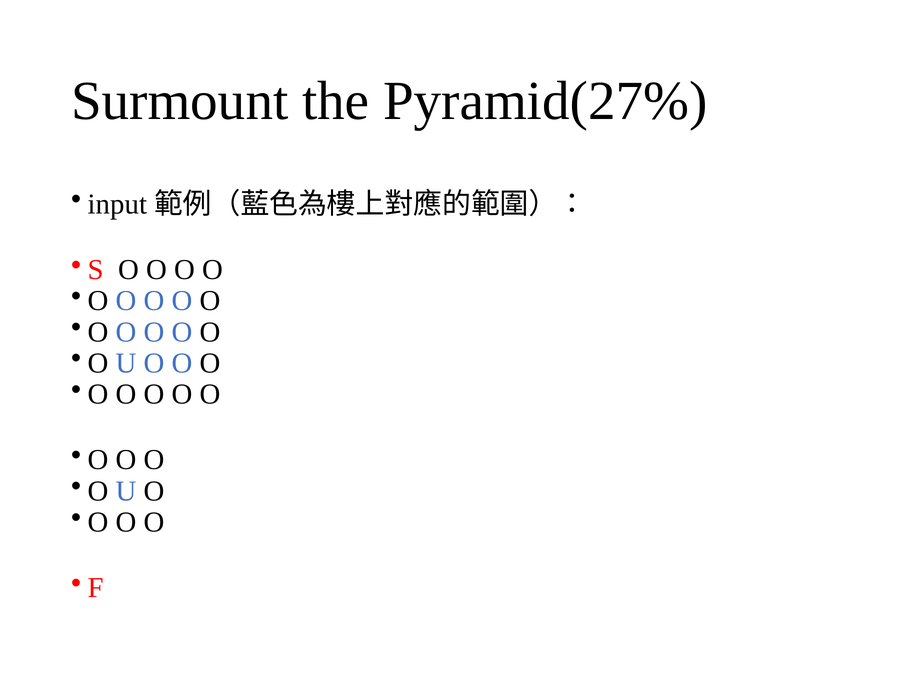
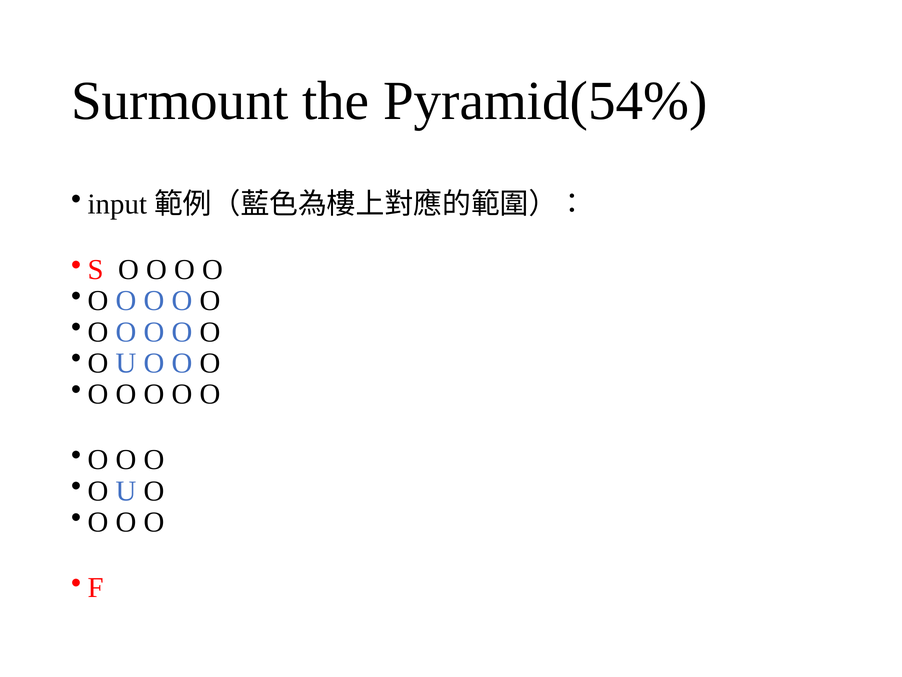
Pyramid(27%: Pyramid(27% -> Pyramid(54%
